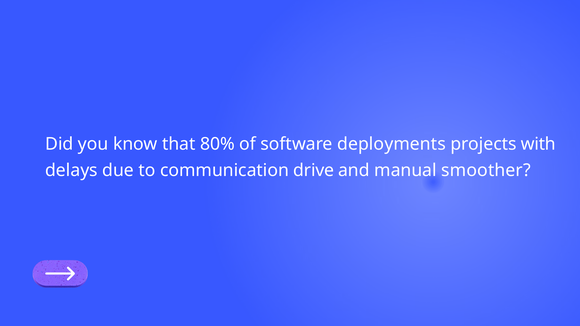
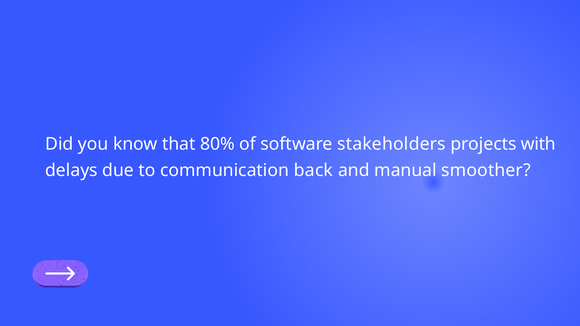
deployments: deployments -> stakeholders
drive: drive -> back
